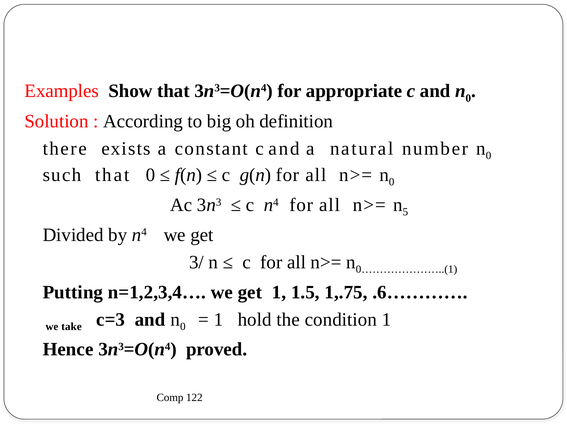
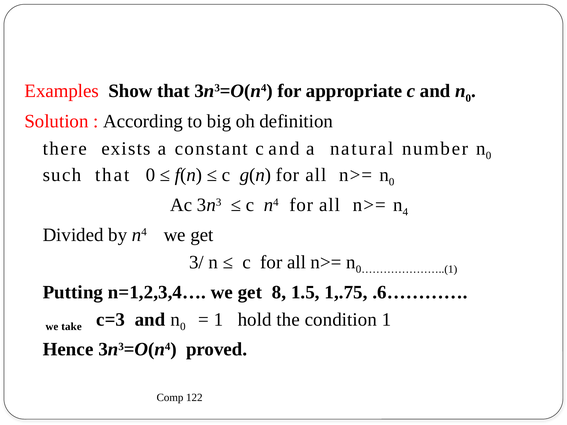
5: 5 -> 4
get 1: 1 -> 8
